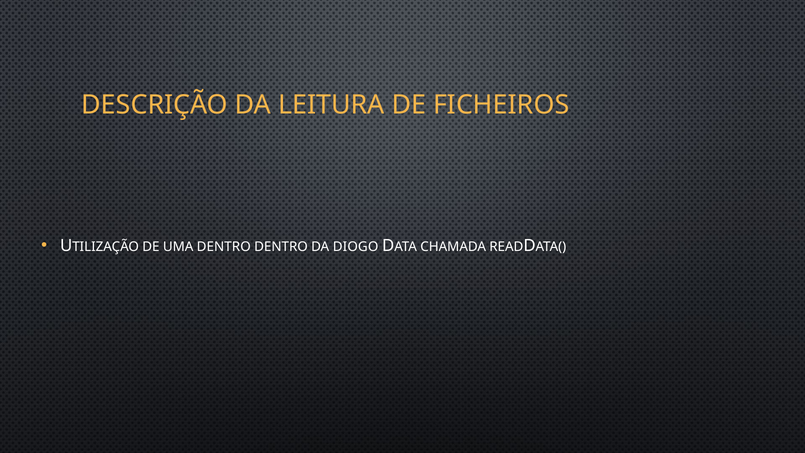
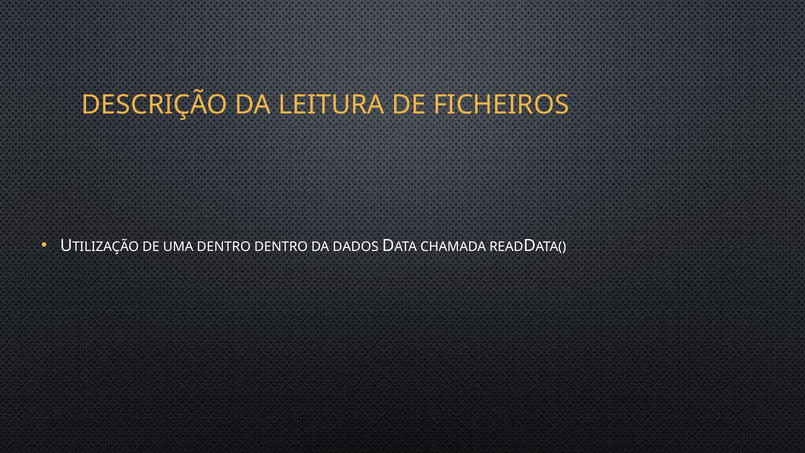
DIOGO: DIOGO -> DADOS
